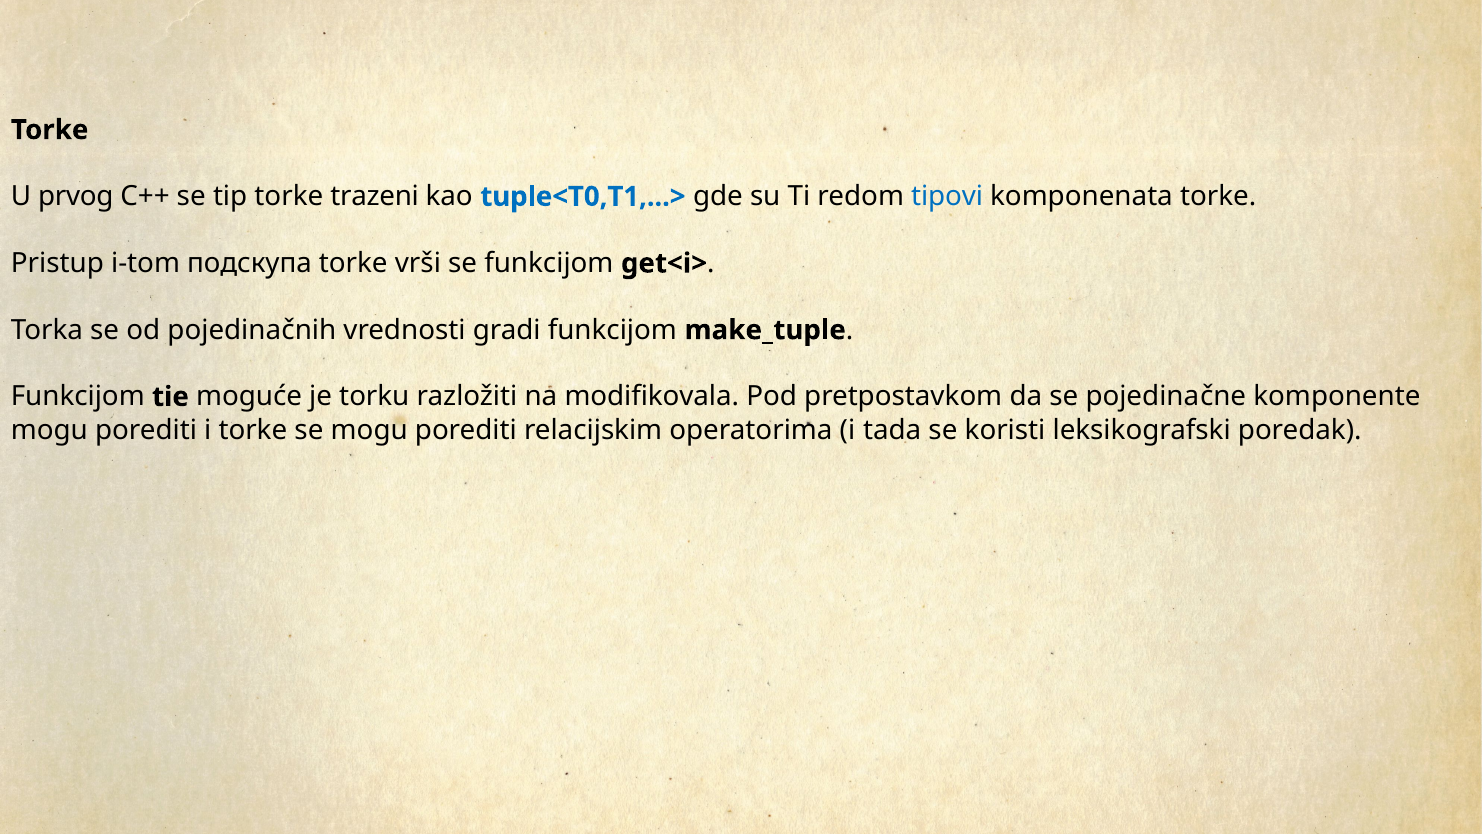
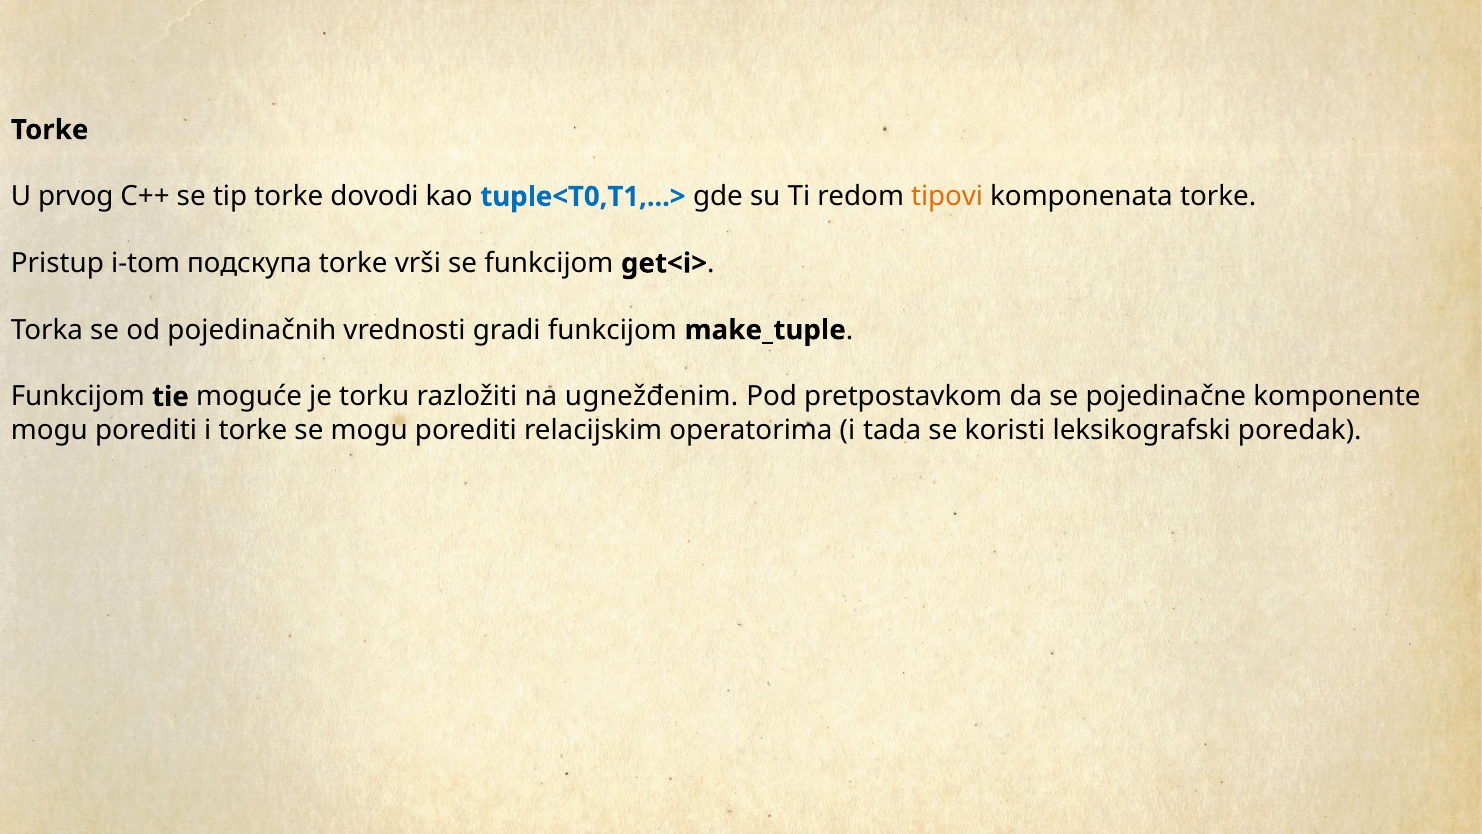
trazeni: trazeni -> dovodi
tipovi colour: blue -> orange
modifikovala: modifikovala -> ugnežđenim
